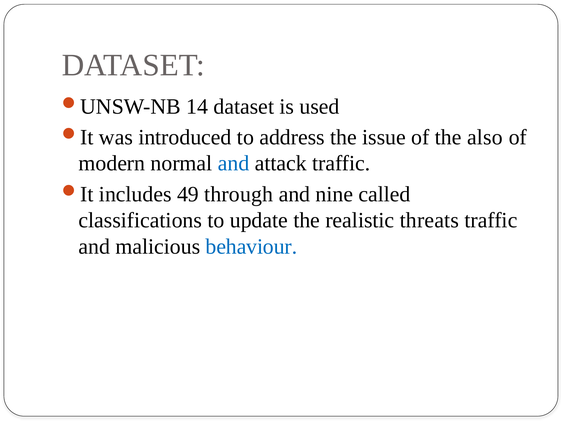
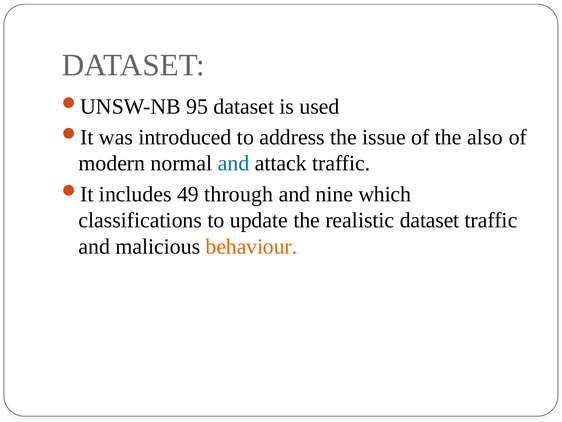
14: 14 -> 95
called: called -> which
realistic threats: threats -> dataset
behaviour colour: blue -> orange
